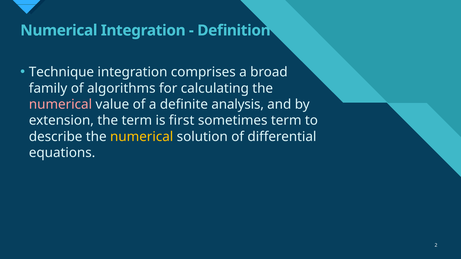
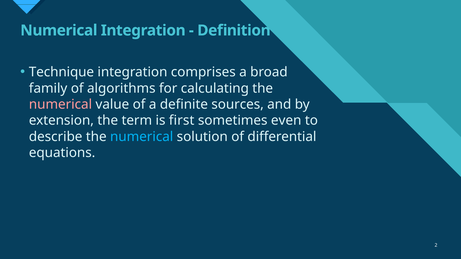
analysis: analysis -> sources
sometimes term: term -> even
numerical at (142, 137) colour: yellow -> light blue
